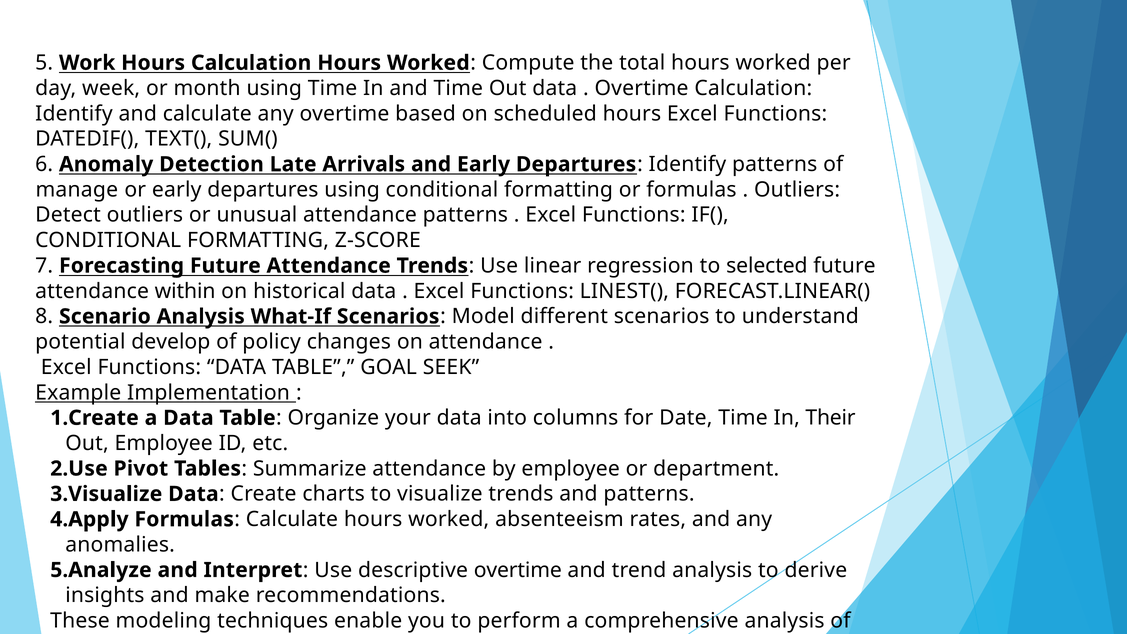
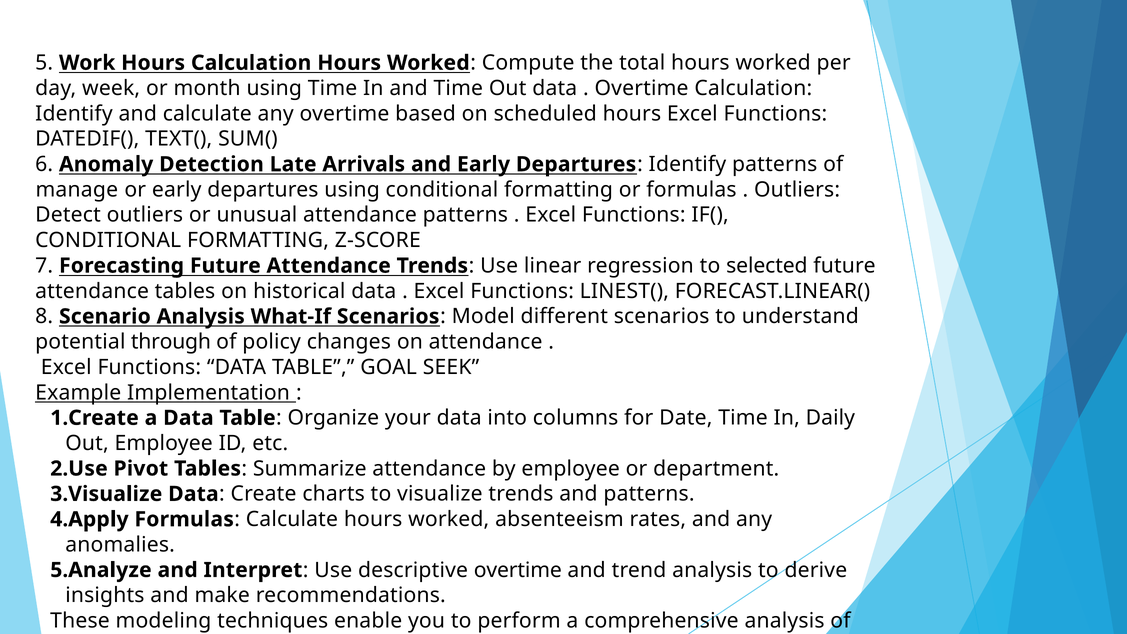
attendance within: within -> tables
develop: develop -> through
Their: Their -> Daily
